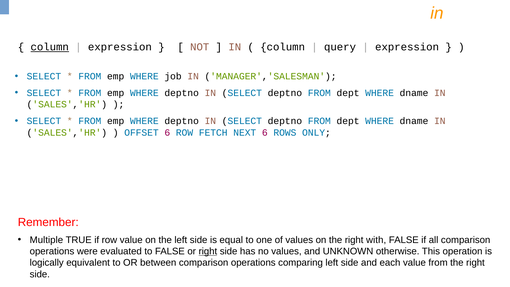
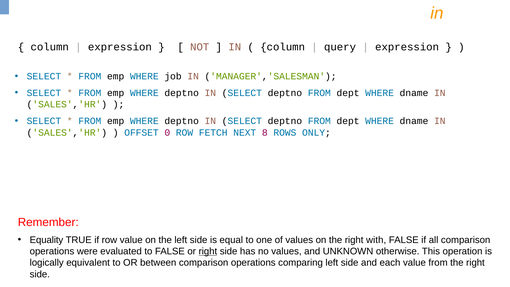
column at (50, 47) underline: present -> none
OFFSET 6: 6 -> 0
NEXT 6: 6 -> 8
Multiple: Multiple -> Equality
